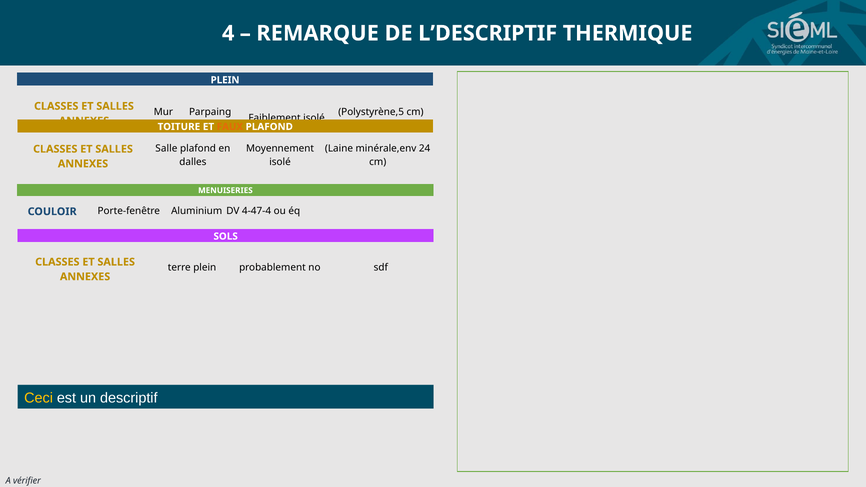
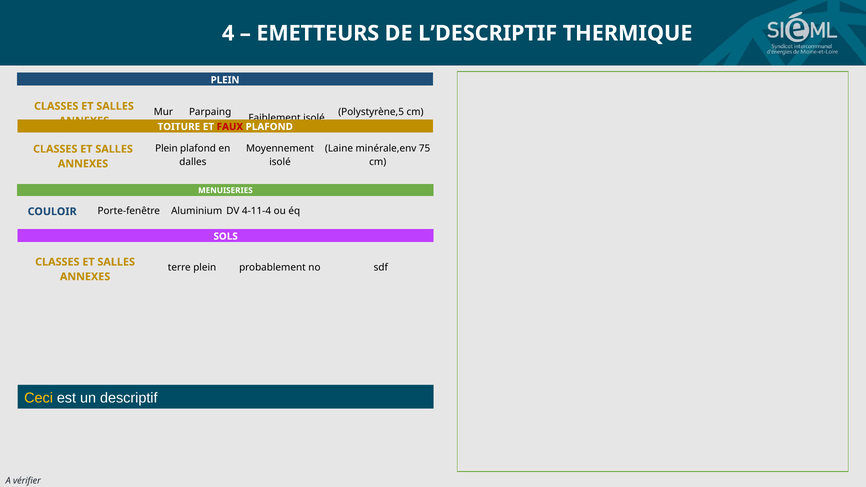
REMARQUE: REMARQUE -> EMETTEURS
FAUX colour: orange -> red
Salle at (166, 148): Salle -> Plein
24: 24 -> 75
4-47-4: 4-47-4 -> 4-11-4
